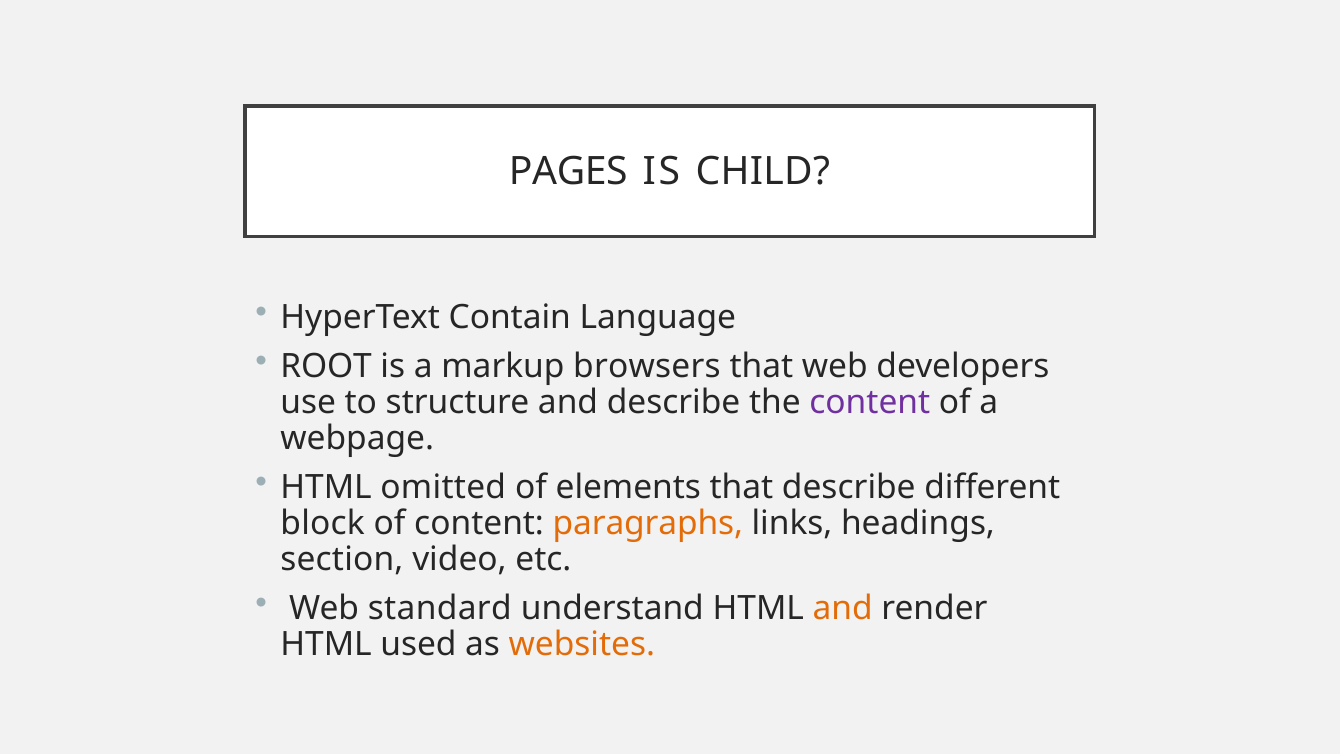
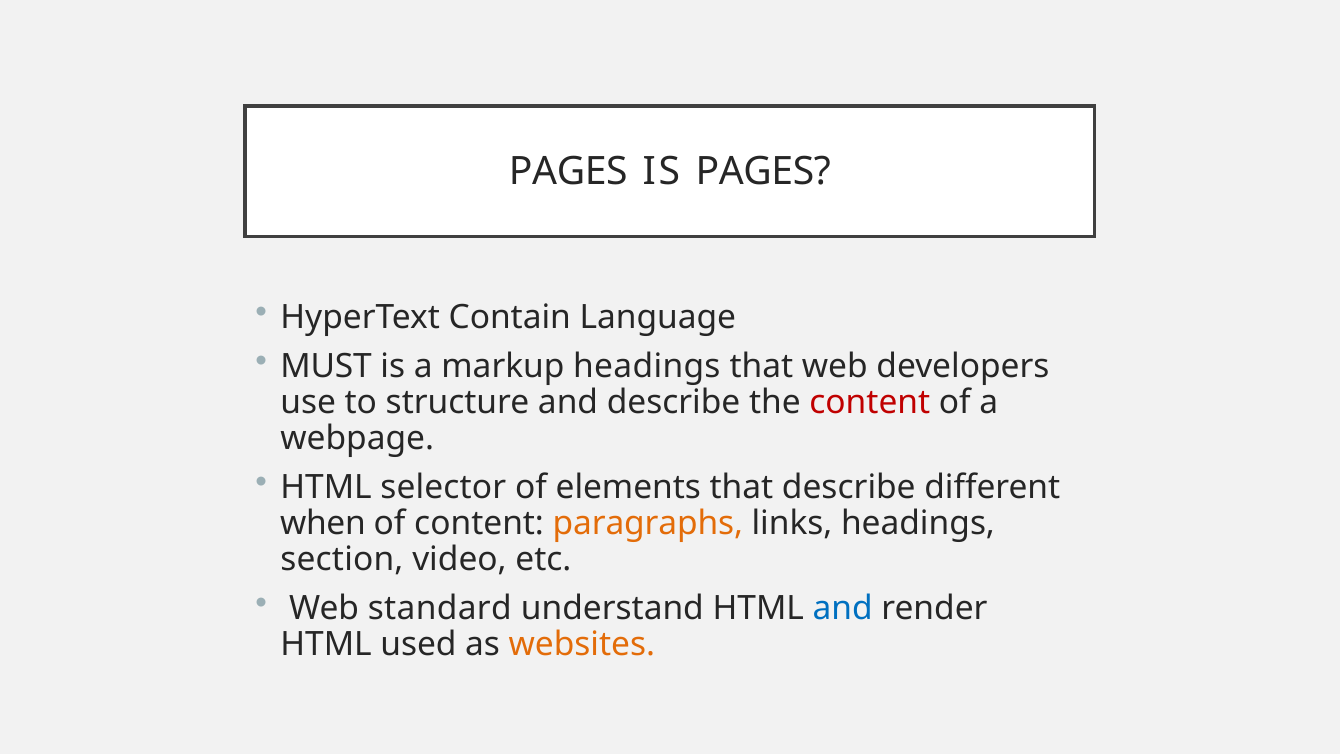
IS CHILD: CHILD -> PAGES
ROOT: ROOT -> MUST
markup browsers: browsers -> headings
content at (870, 402) colour: purple -> red
omitted: omitted -> selector
block: block -> when
and at (843, 608) colour: orange -> blue
